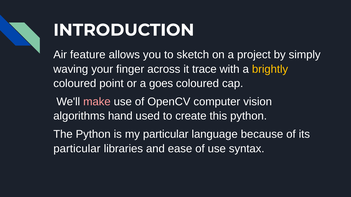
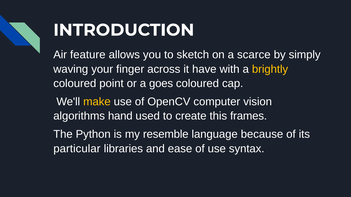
project: project -> scarce
trace: trace -> have
make colour: pink -> yellow
this python: python -> frames
my particular: particular -> resemble
